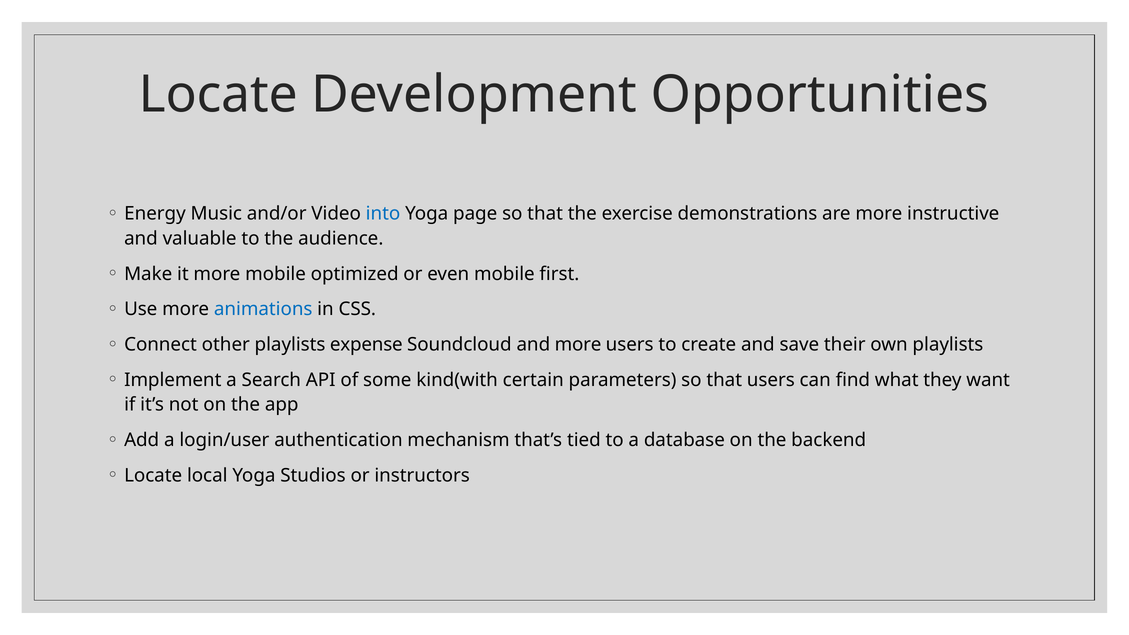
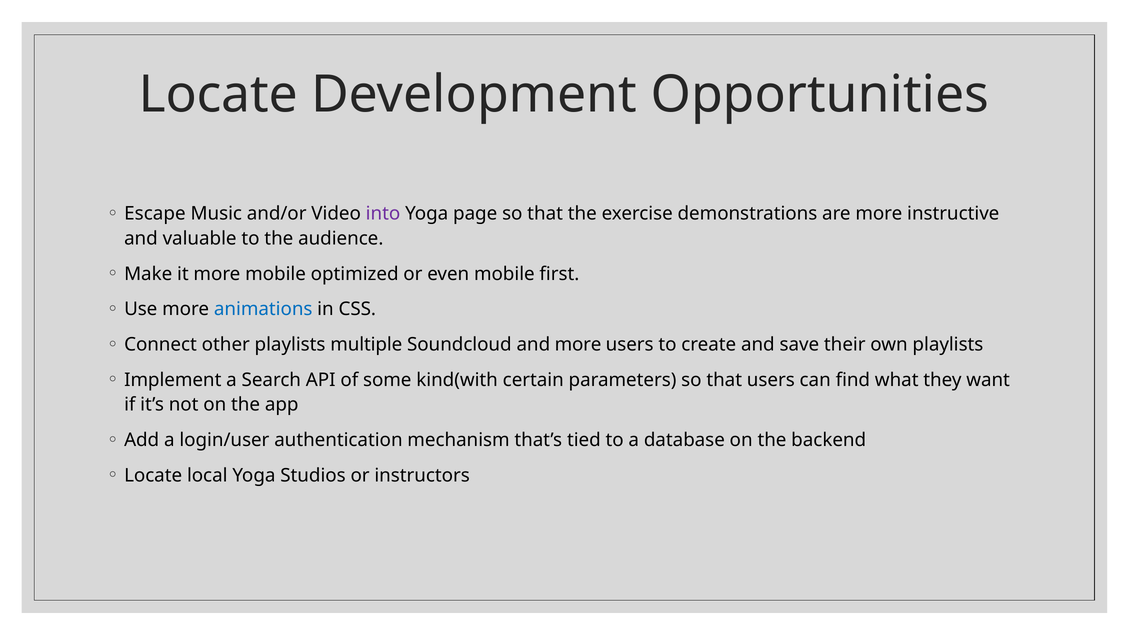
Energy: Energy -> Escape
into colour: blue -> purple
expense: expense -> multiple
